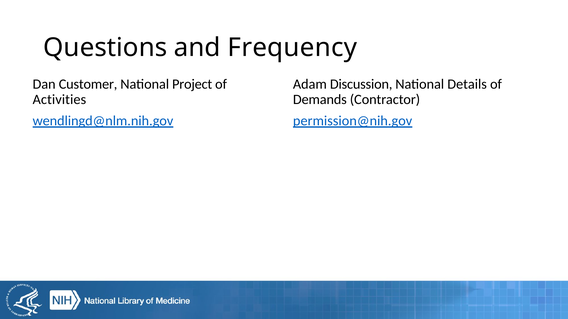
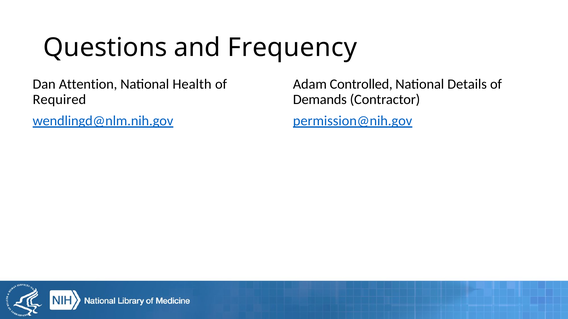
Customer: Customer -> Attention
Project: Project -> Health
Discussion: Discussion -> Controlled
Activities: Activities -> Required
